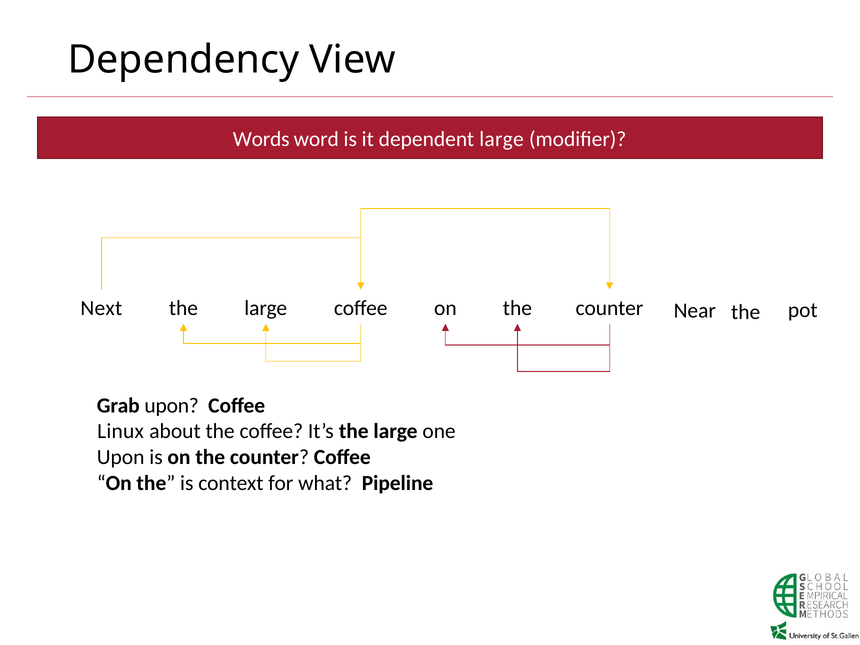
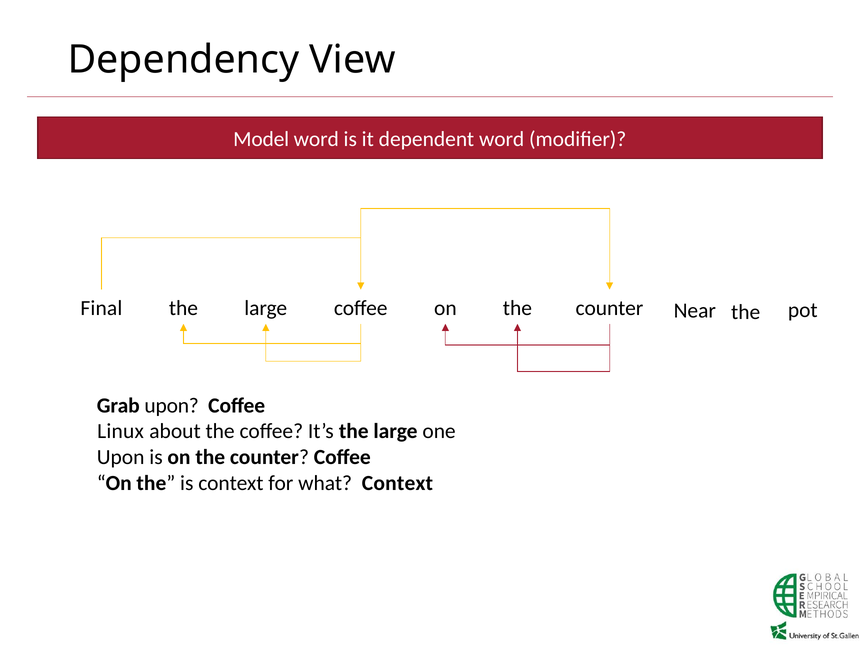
Words: Words -> Model
dependent large: large -> word
Next: Next -> Final
what Pipeline: Pipeline -> Context
